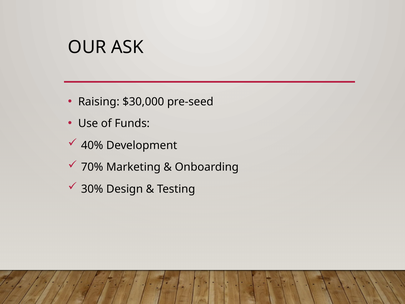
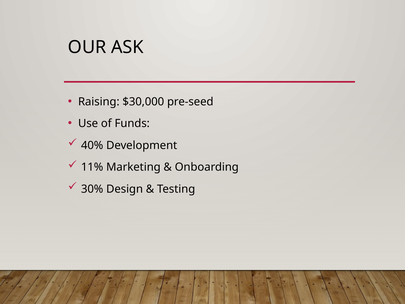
70%: 70% -> 11%
